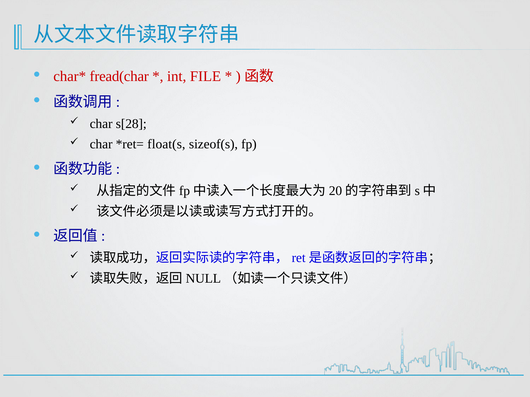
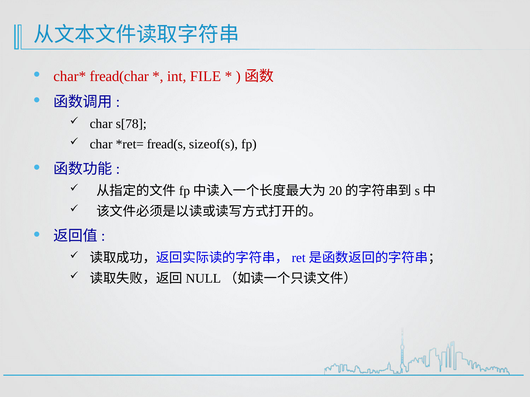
s[28: s[28 -> s[78
float(s: float(s -> fread(s
